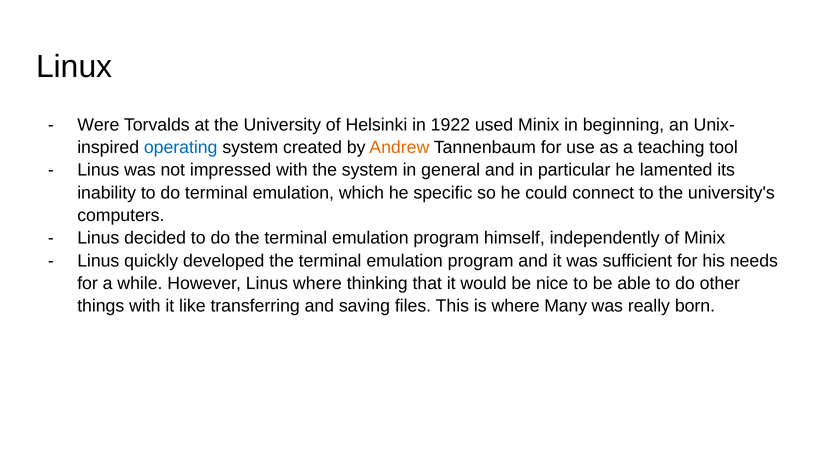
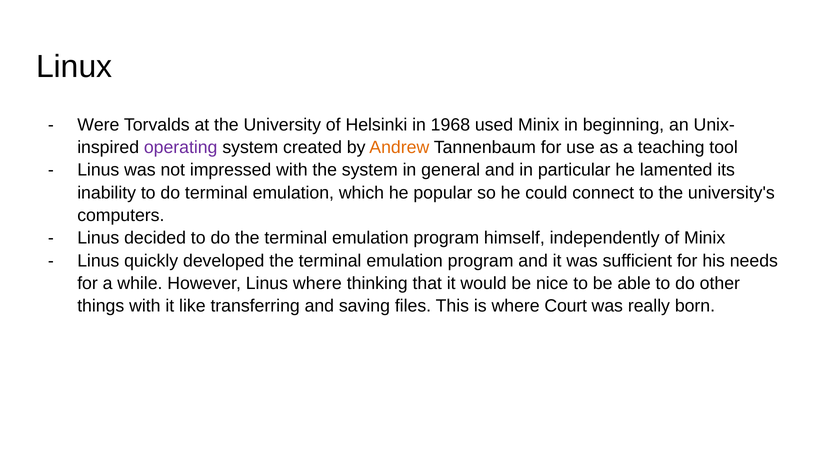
1922: 1922 -> 1968
operating colour: blue -> purple
specific: specific -> popular
Many: Many -> Court
